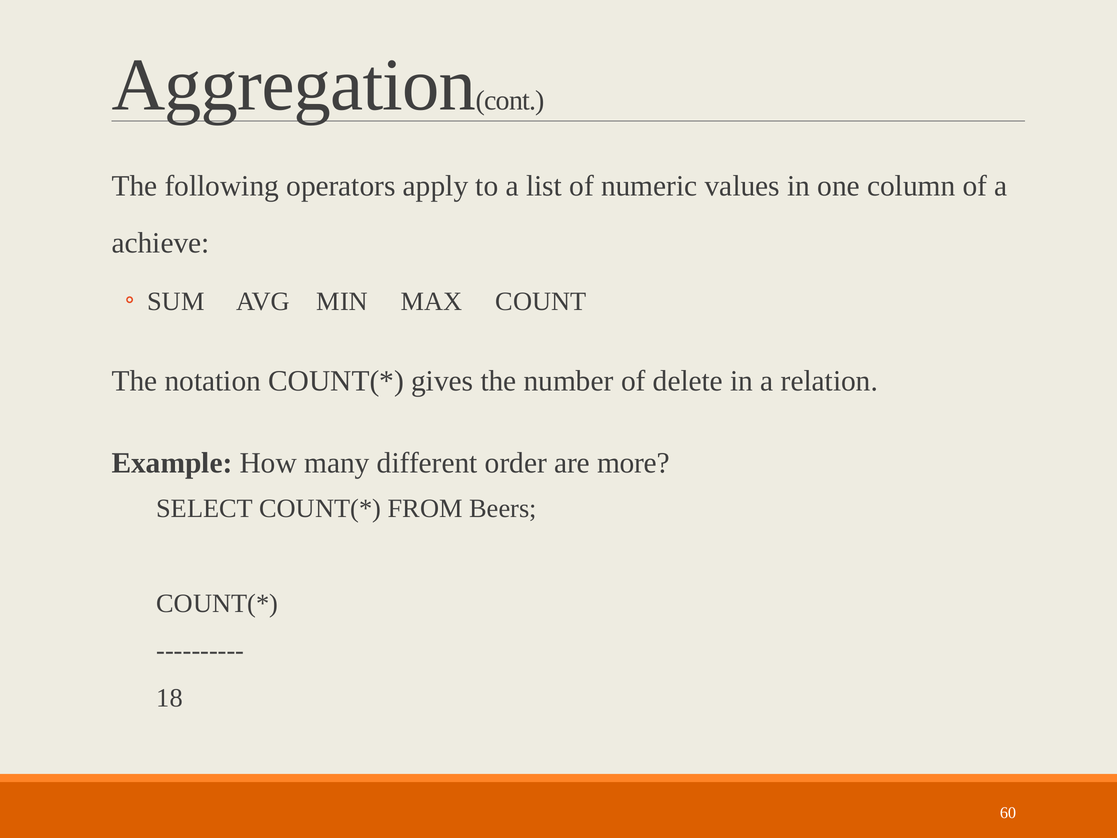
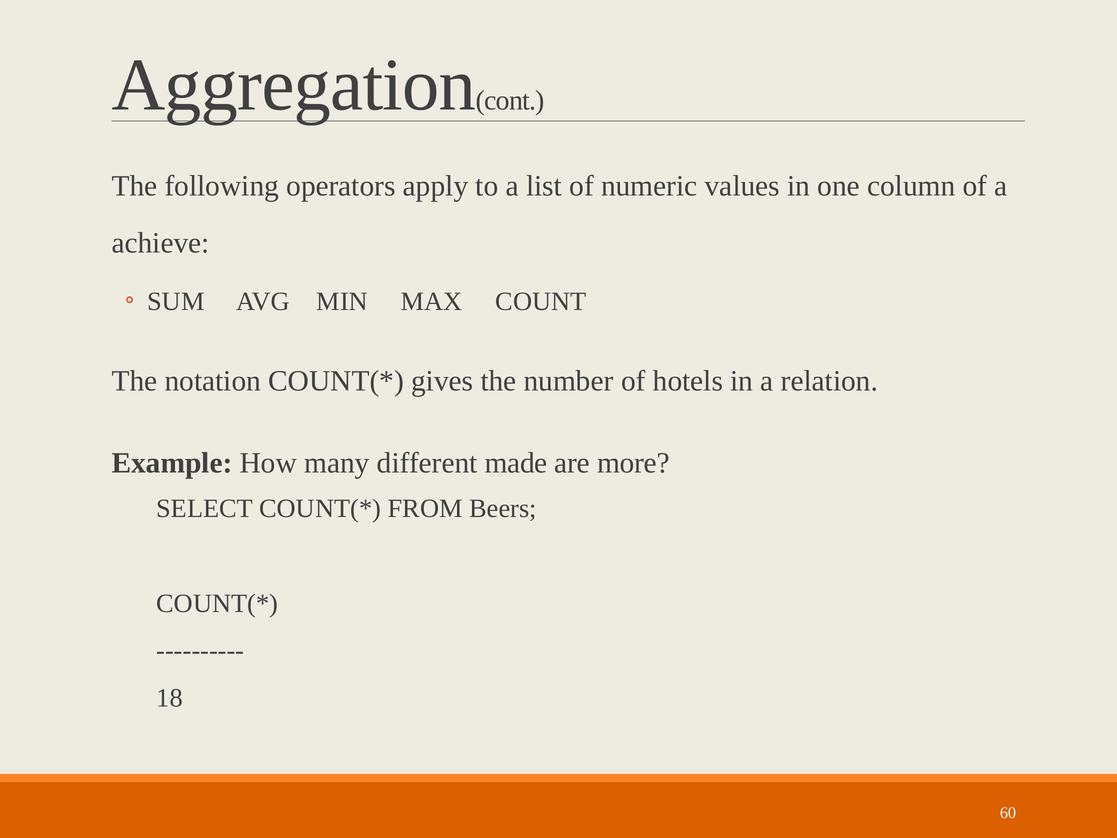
delete: delete -> hotels
order: order -> made
